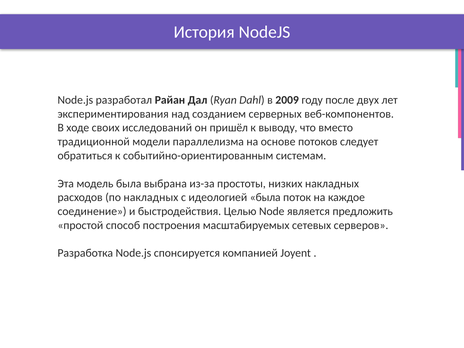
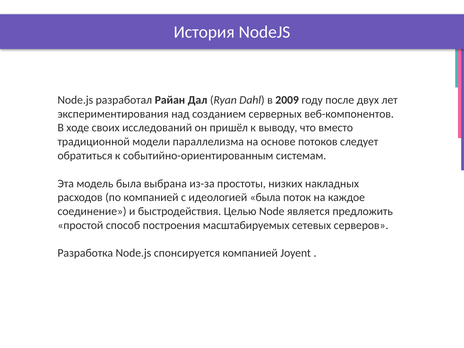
по накладных: накладных -> компанией
